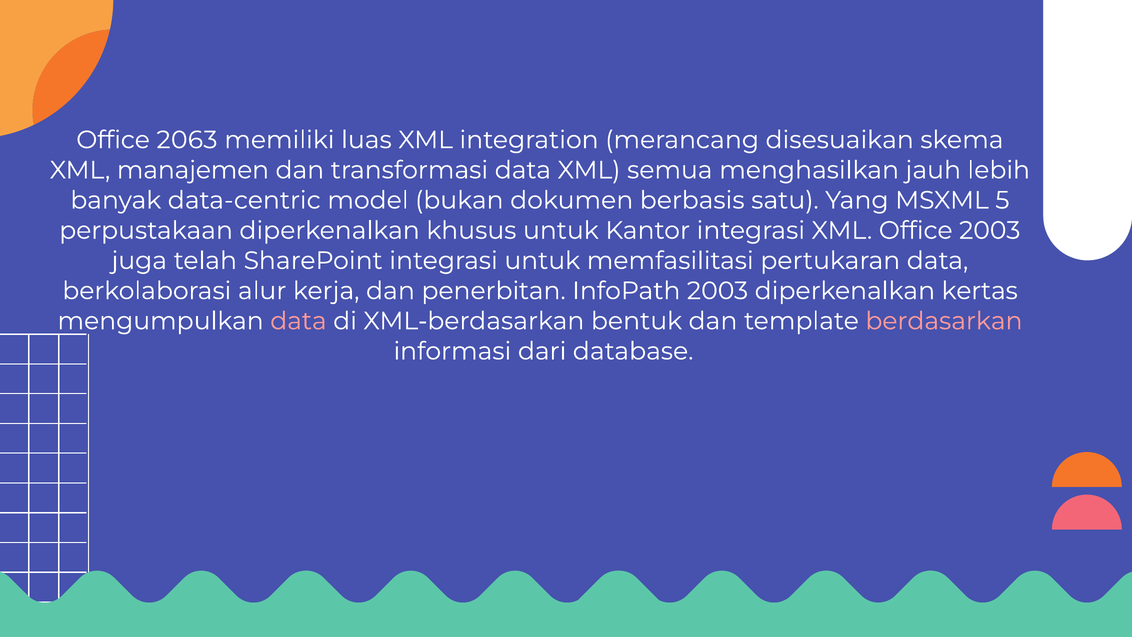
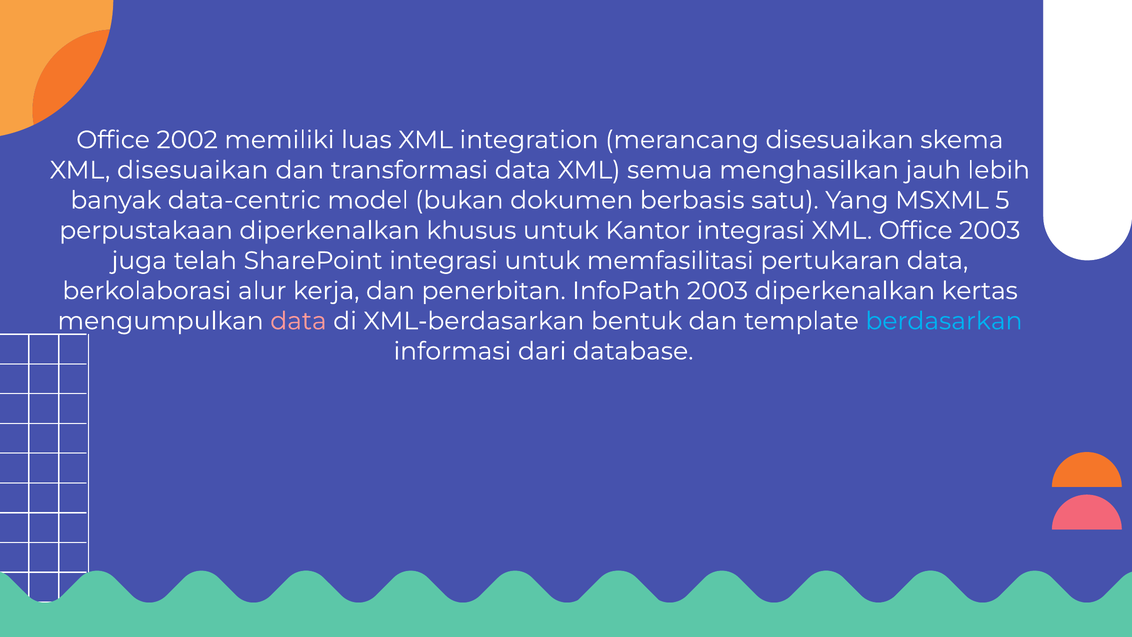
2063: 2063 -> 2002
XML manajemen: manajemen -> disesuaikan
berdasarkan colour: pink -> light blue
